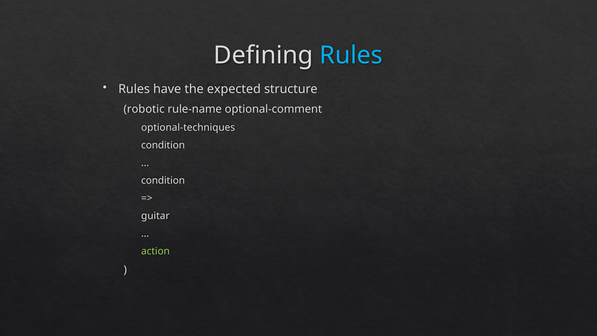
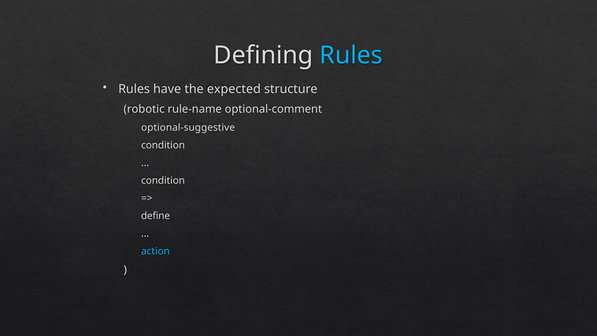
optional-techniques: optional-techniques -> optional-suggestive
guitar: guitar -> define
action colour: light green -> light blue
